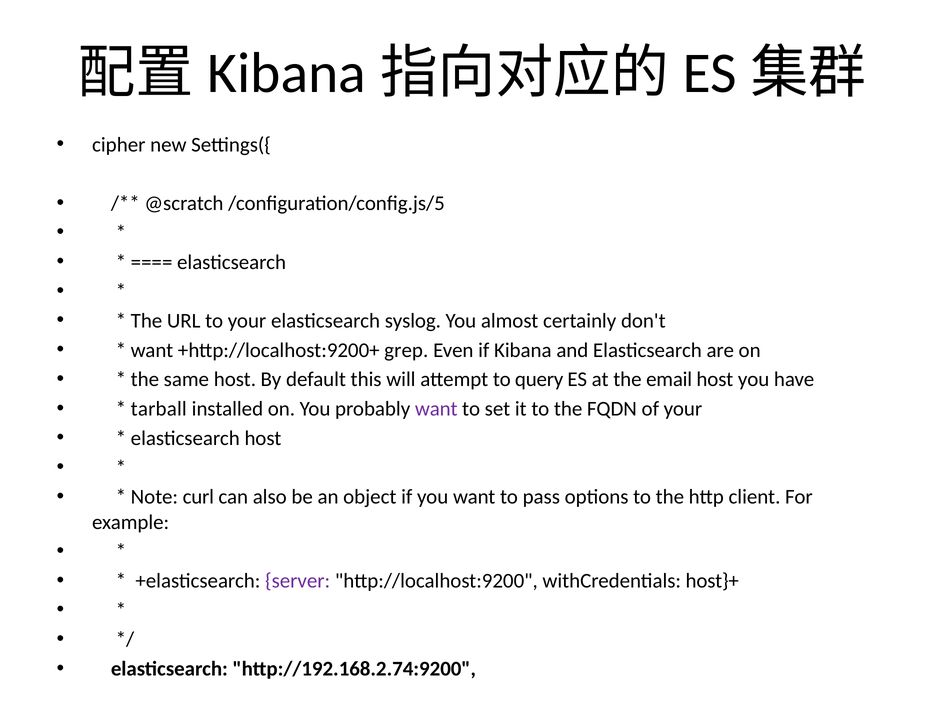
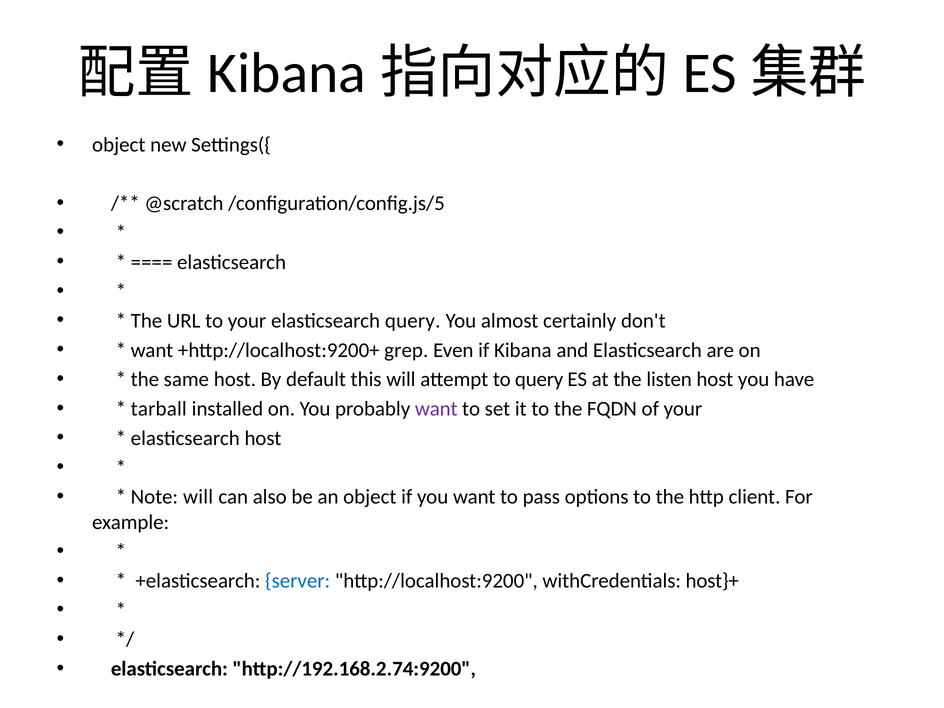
cipher at (119, 145): cipher -> object
elasticsearch syslog: syslog -> query
email: email -> listen
Note curl: curl -> will
server colour: purple -> blue
